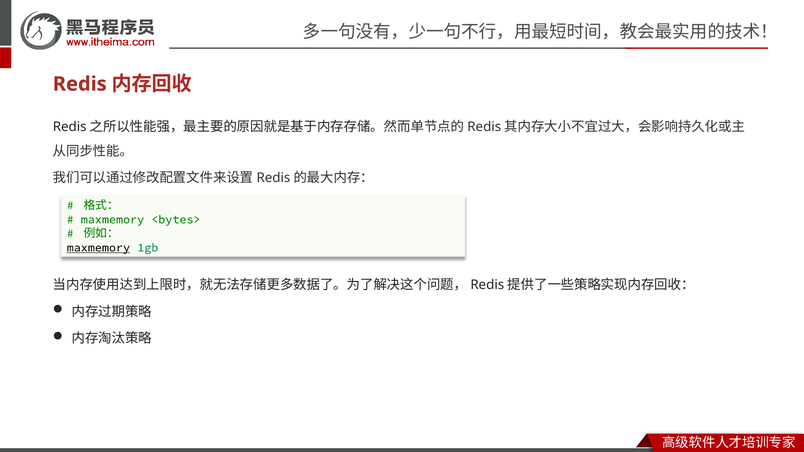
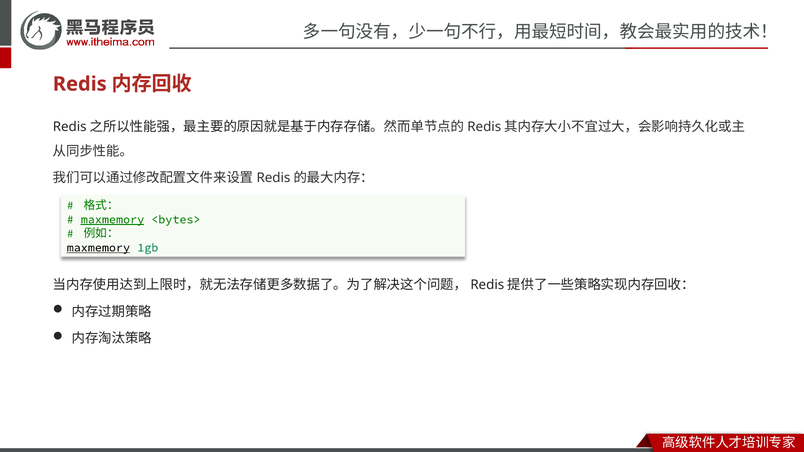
maxmemory at (112, 220) underline: none -> present
